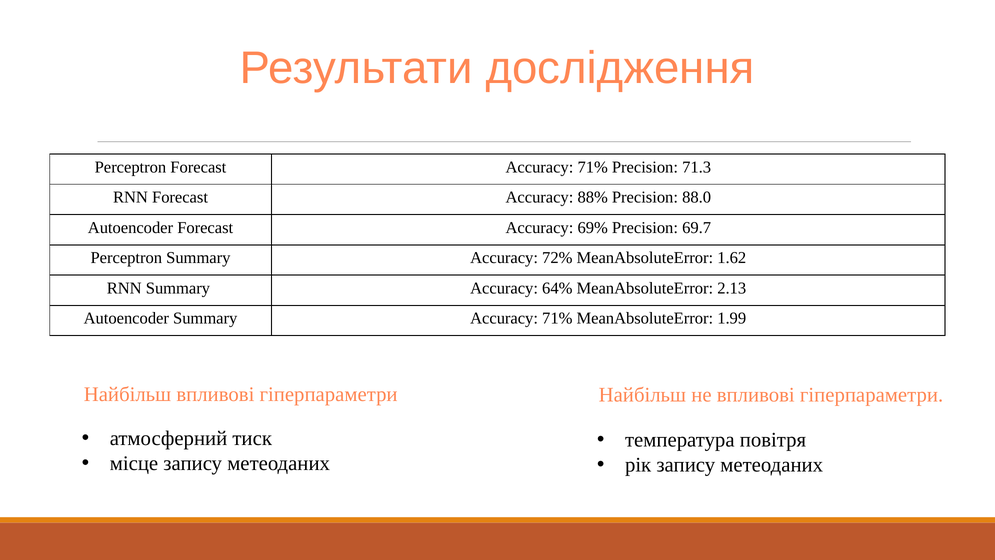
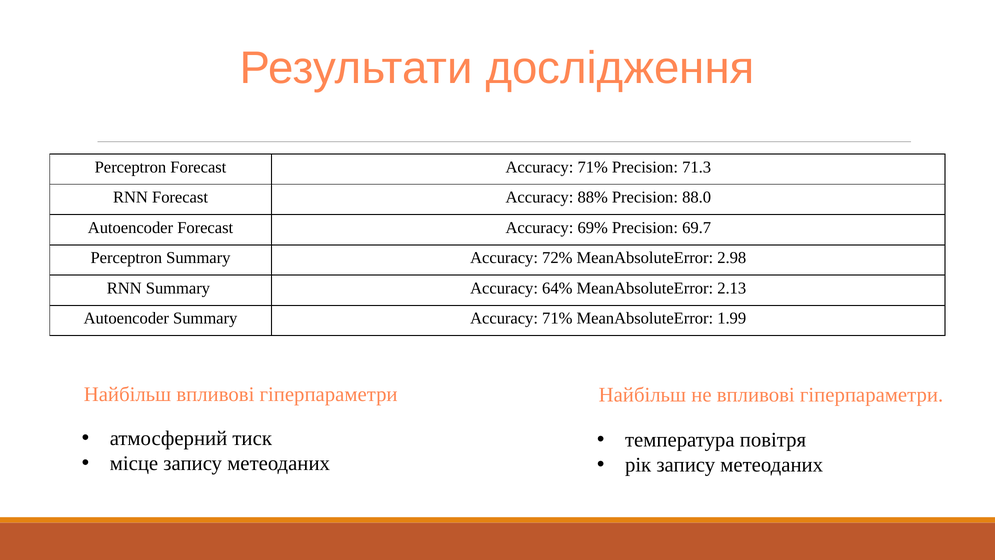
1.62: 1.62 -> 2.98
